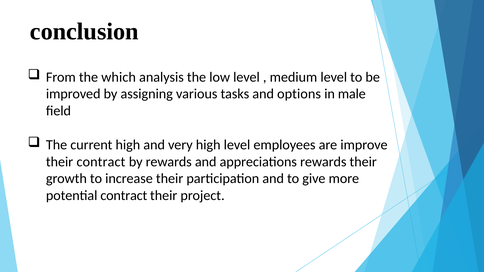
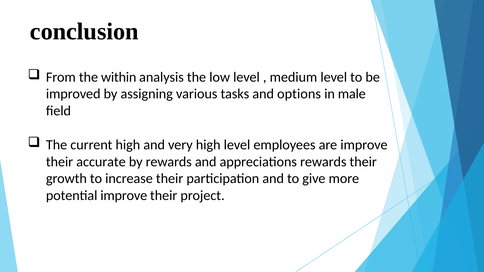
which: which -> within
their contract: contract -> accurate
potential contract: contract -> improve
